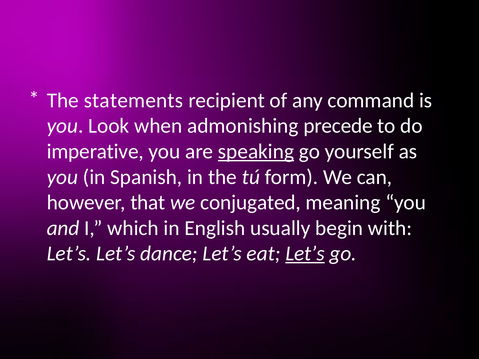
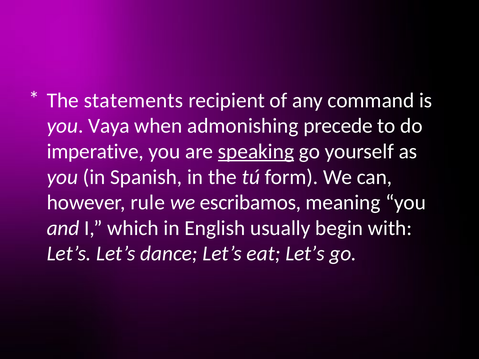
Look: Look -> Vaya
that: that -> rule
conjugated: conjugated -> escribamos
Let’s at (305, 254) underline: present -> none
